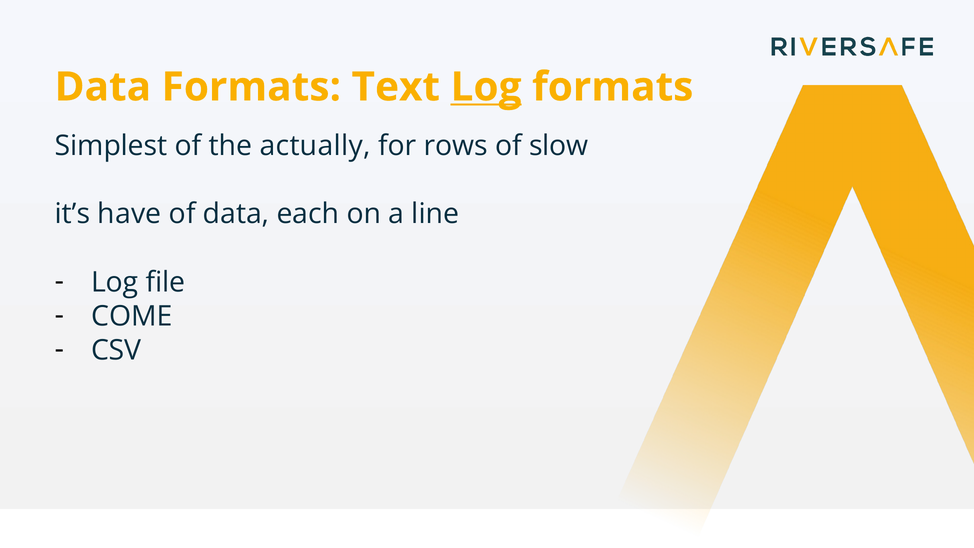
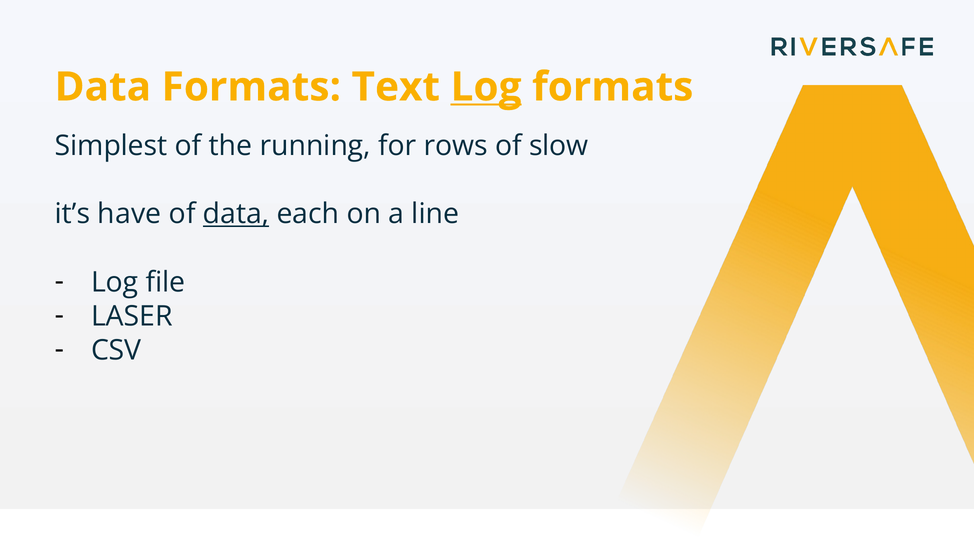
actually: actually -> running
data at (236, 214) underline: none -> present
COME: COME -> LASER
